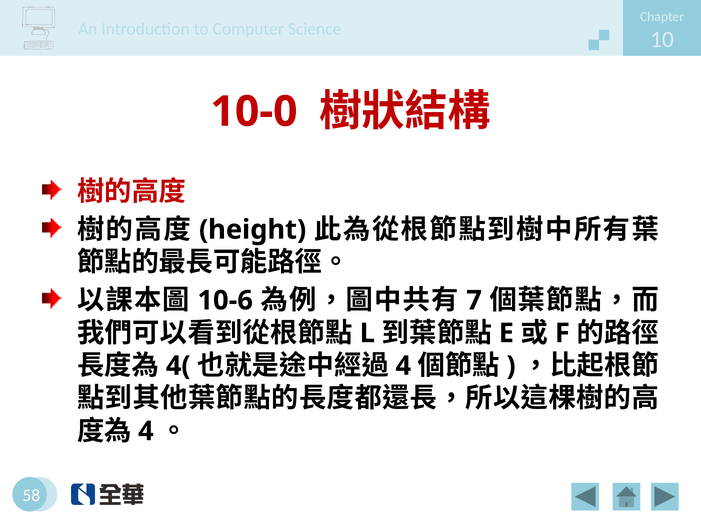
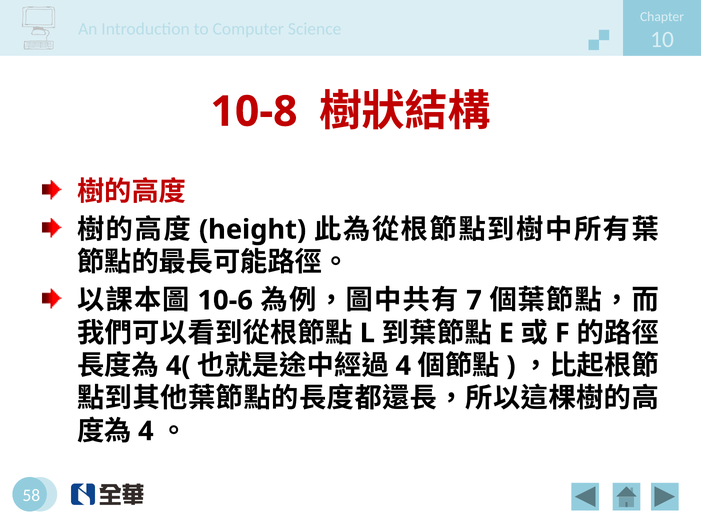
10-0: 10-0 -> 10-8
